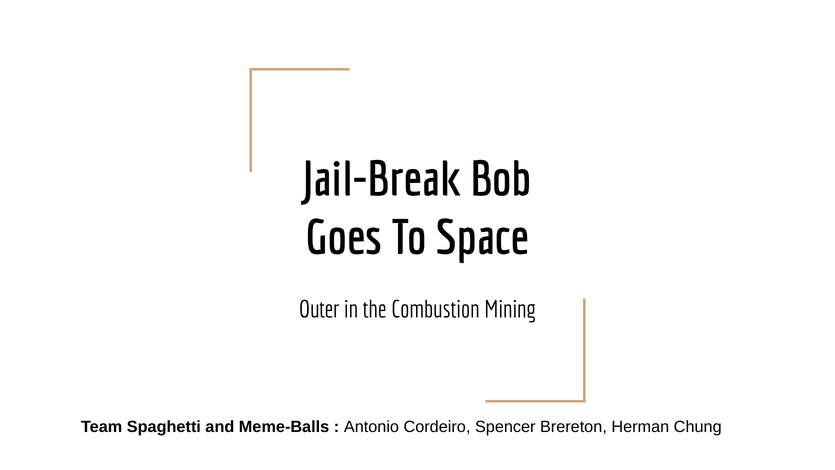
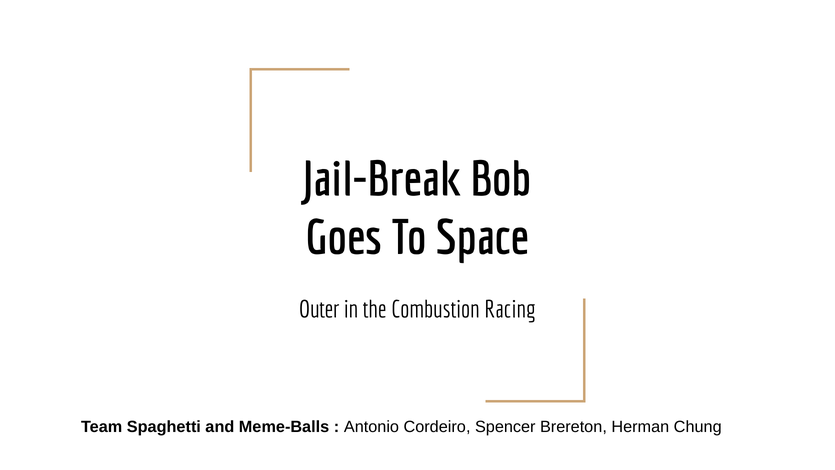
Mining: Mining -> Racing
